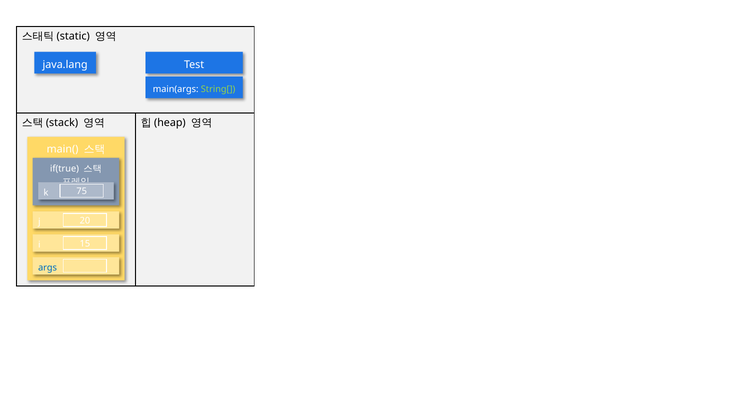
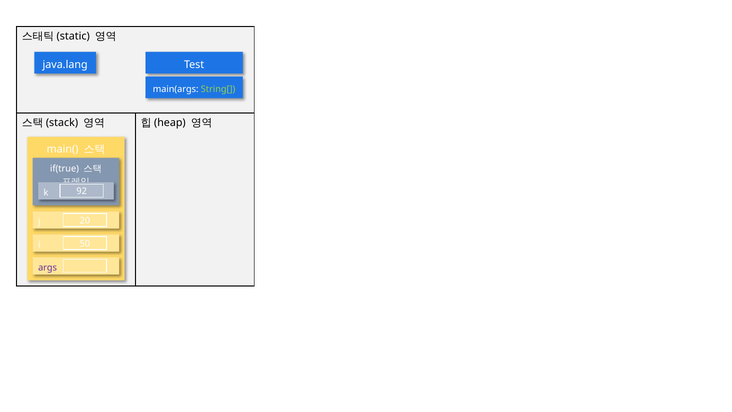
75: 75 -> 92
15: 15 -> 50
args colour: blue -> purple
